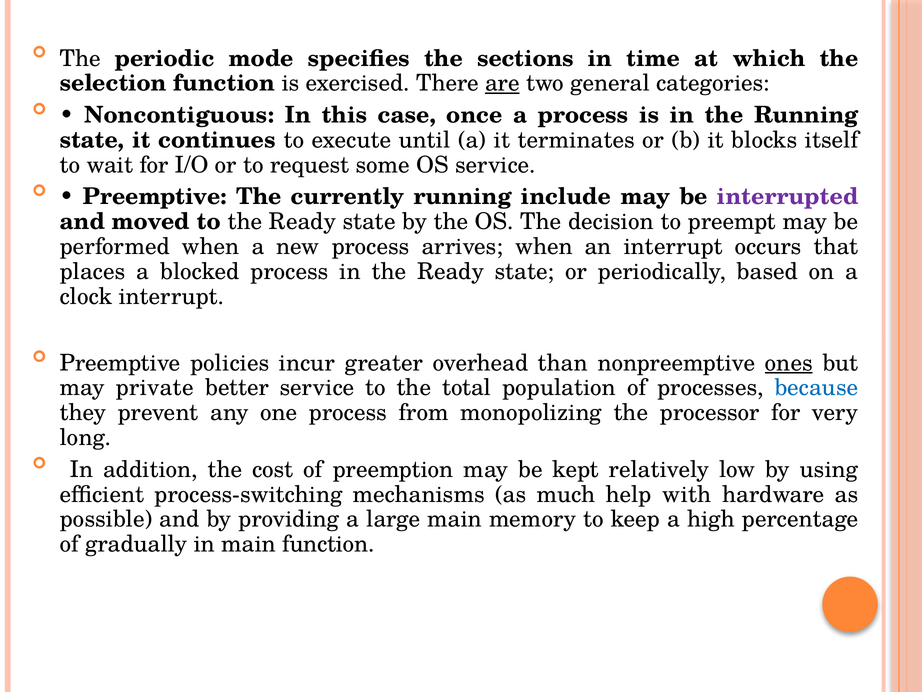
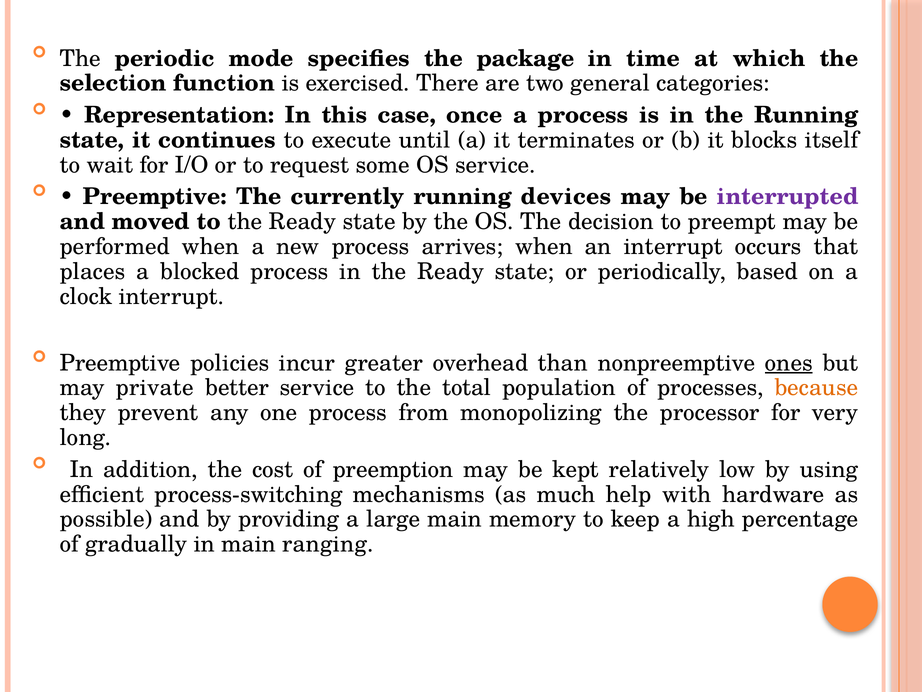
sections: sections -> package
are underline: present -> none
Noncontiguous: Noncontiguous -> Representation
include: include -> devices
because colour: blue -> orange
main function: function -> ranging
